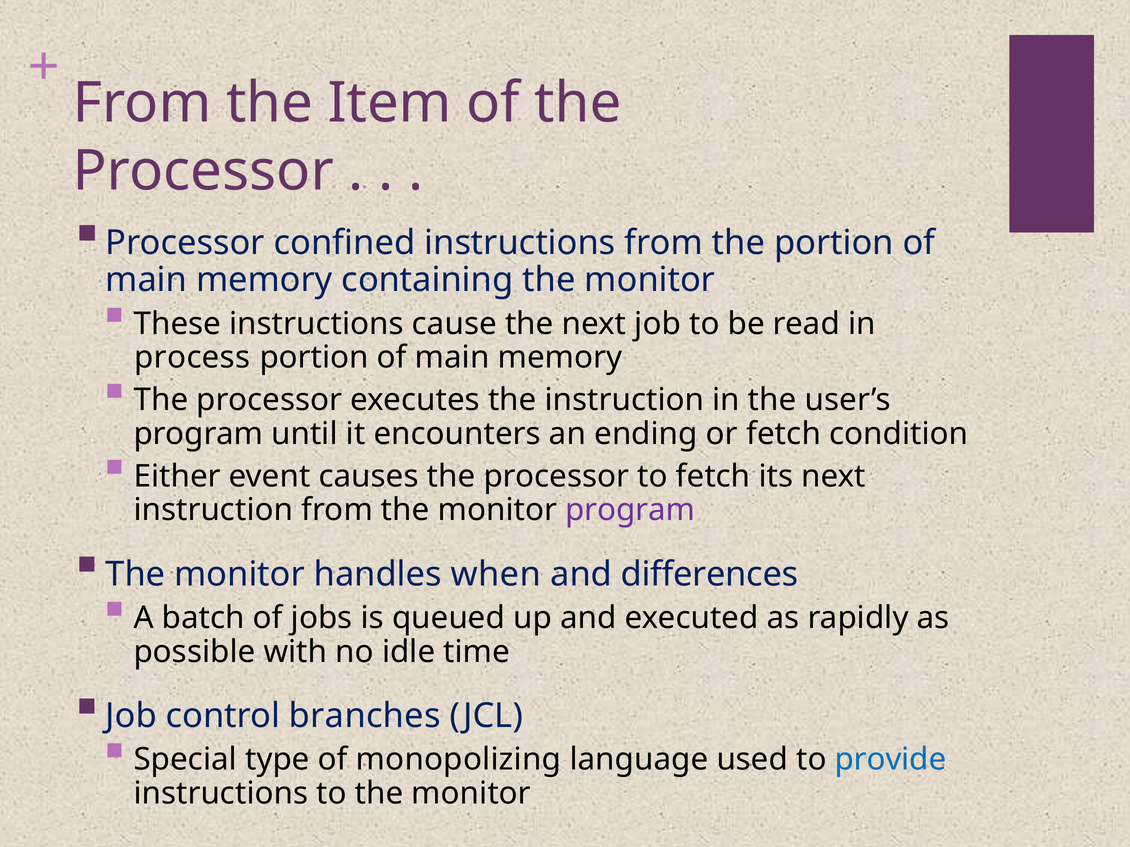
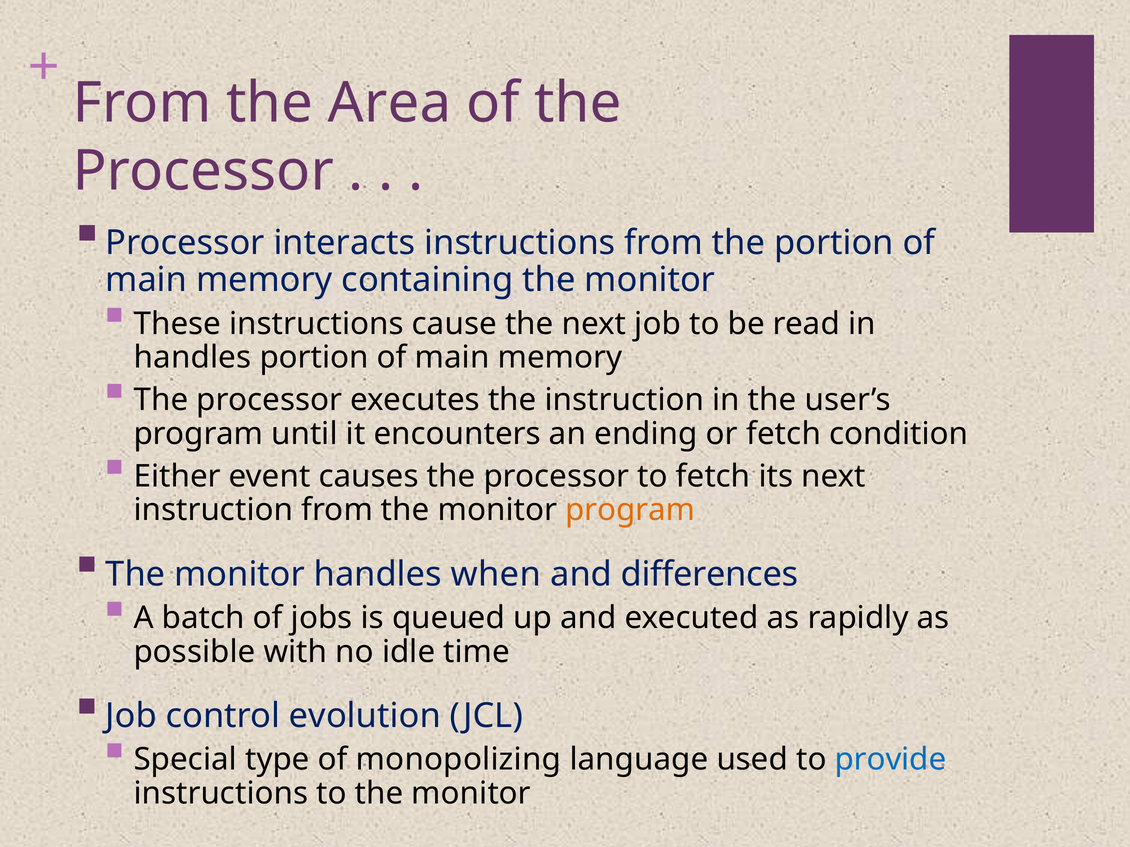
Item: Item -> Area
confined: confined -> interacts
process at (192, 358): process -> handles
program at (630, 510) colour: purple -> orange
branches: branches -> evolution
